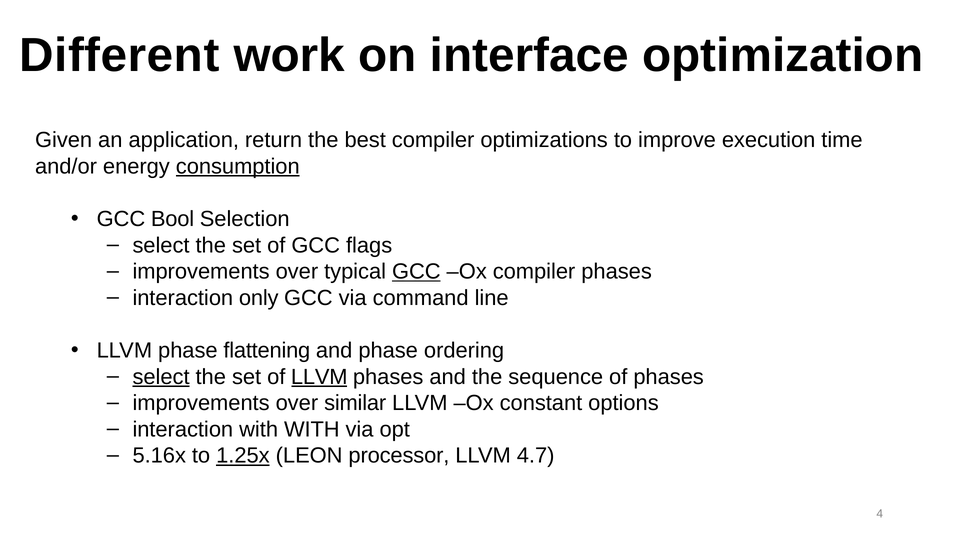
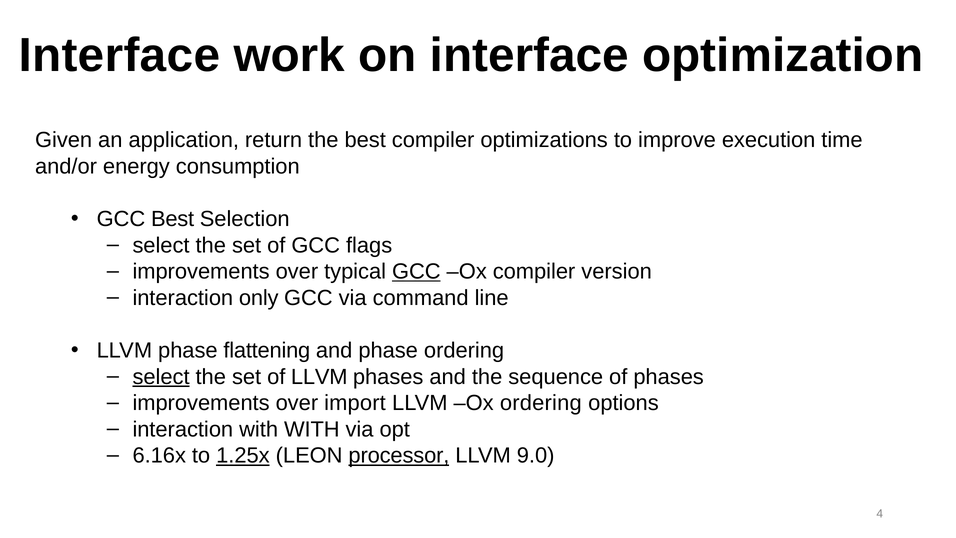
Different at (119, 55): Different -> Interface
consumption underline: present -> none
GCC Bool: Bool -> Best
compiler phases: phases -> version
LLVM at (319, 377) underline: present -> none
similar: similar -> import
Ox constant: constant -> ordering
5.16x: 5.16x -> 6.16x
processor underline: none -> present
4.7: 4.7 -> 9.0
